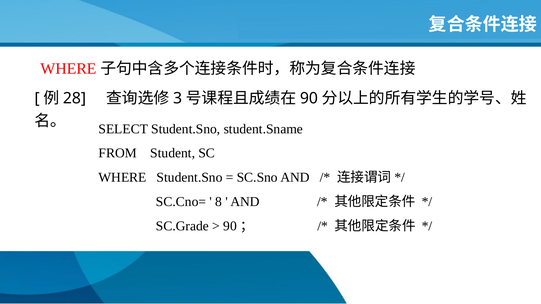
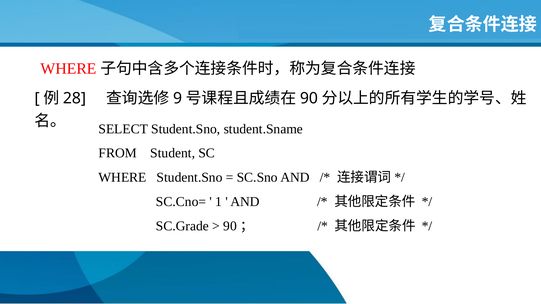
3: 3 -> 9
8: 8 -> 1
